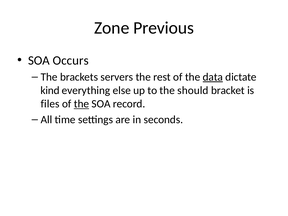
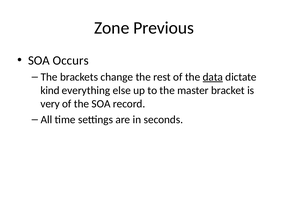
servers: servers -> change
should: should -> master
files: files -> very
the at (81, 104) underline: present -> none
